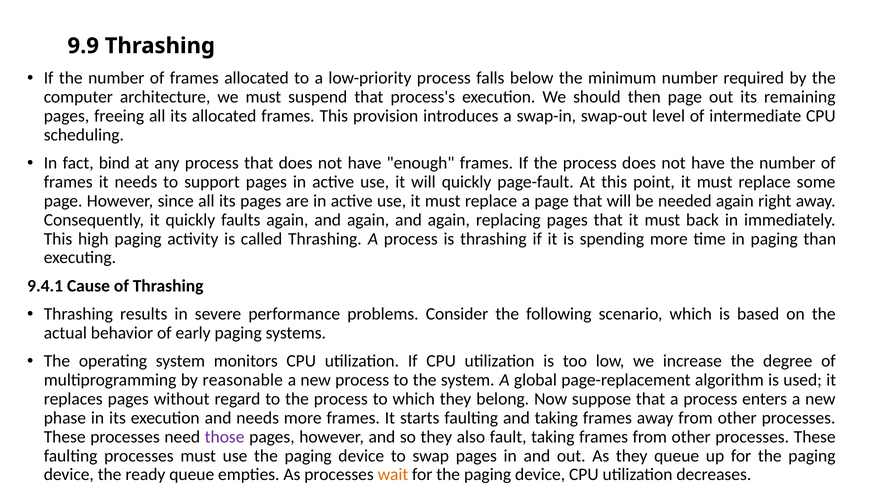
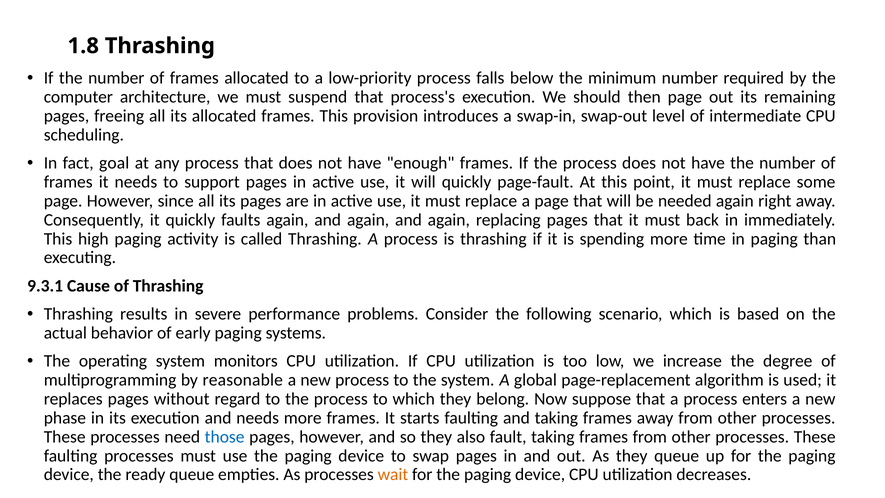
9.9: 9.9 -> 1.8
bind: bind -> goal
9.4.1: 9.4.1 -> 9.3.1
those colour: purple -> blue
